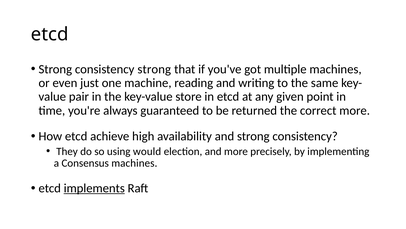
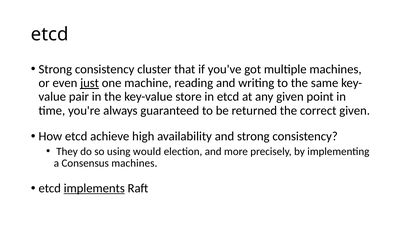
consistency strong: strong -> cluster
just underline: none -> present
correct more: more -> given
